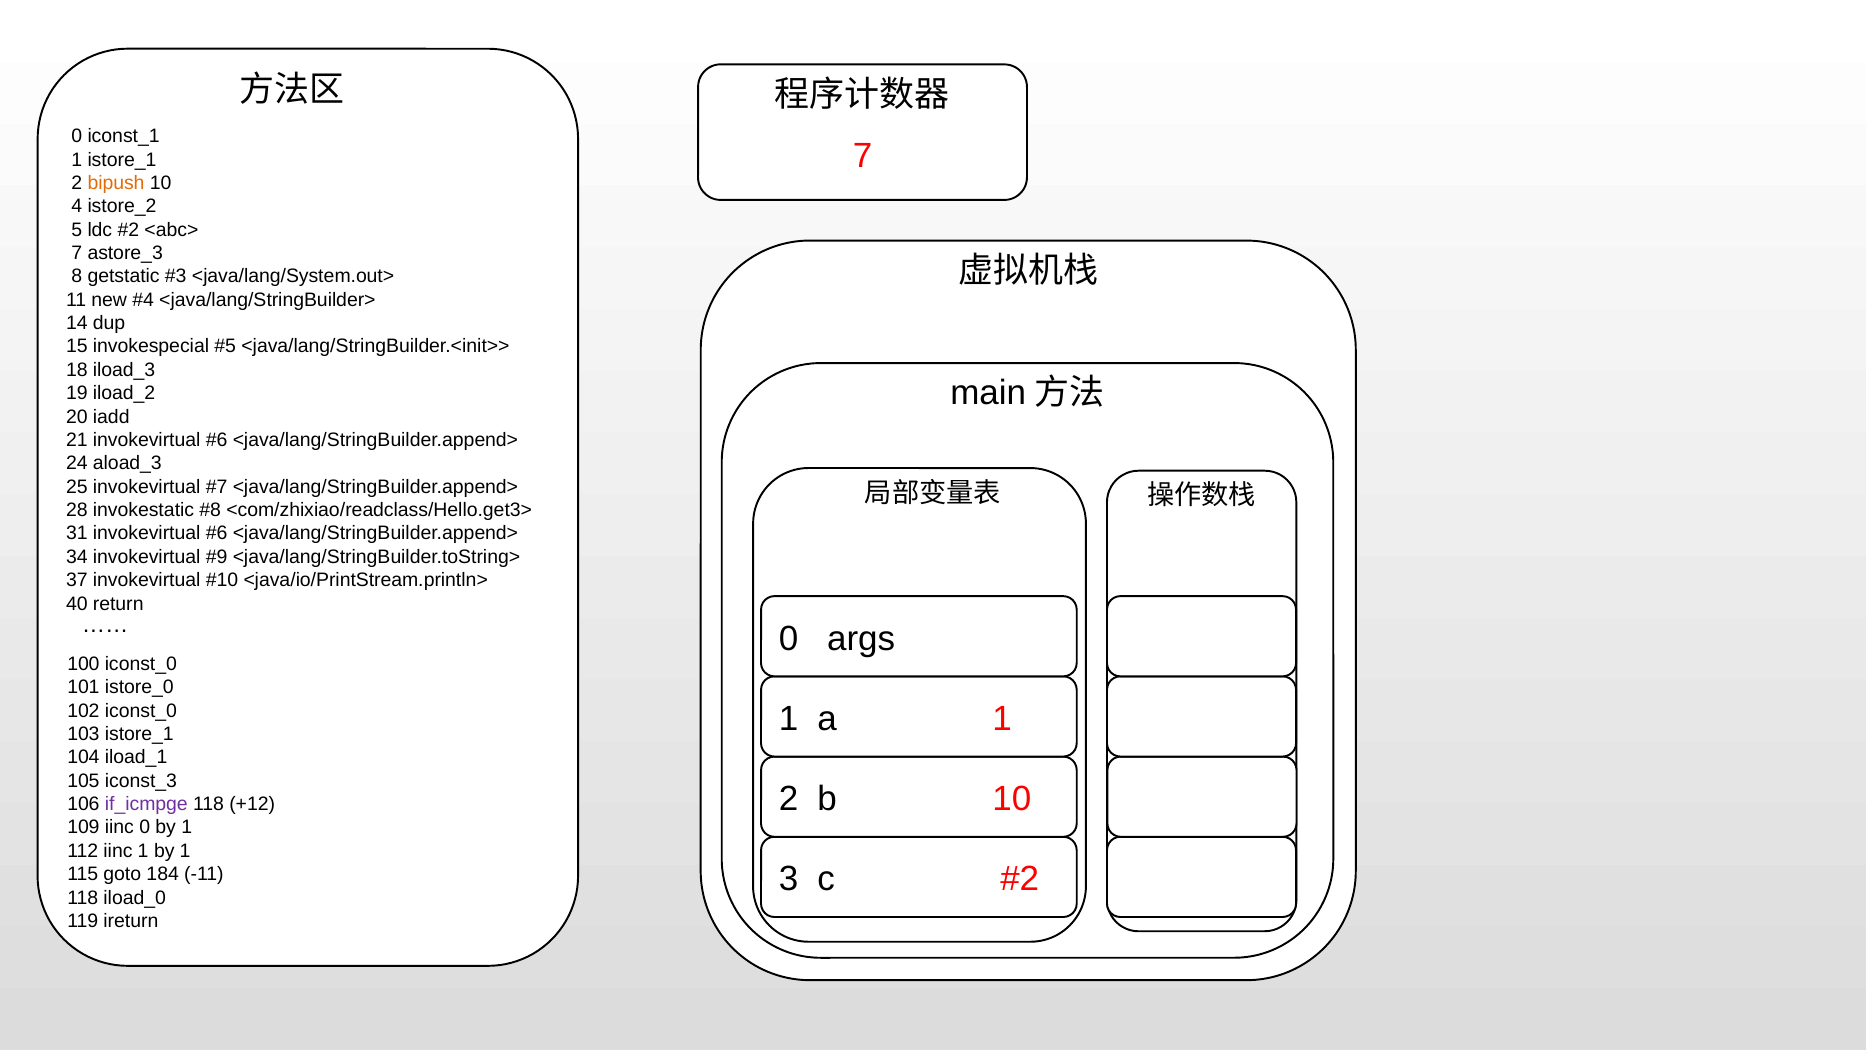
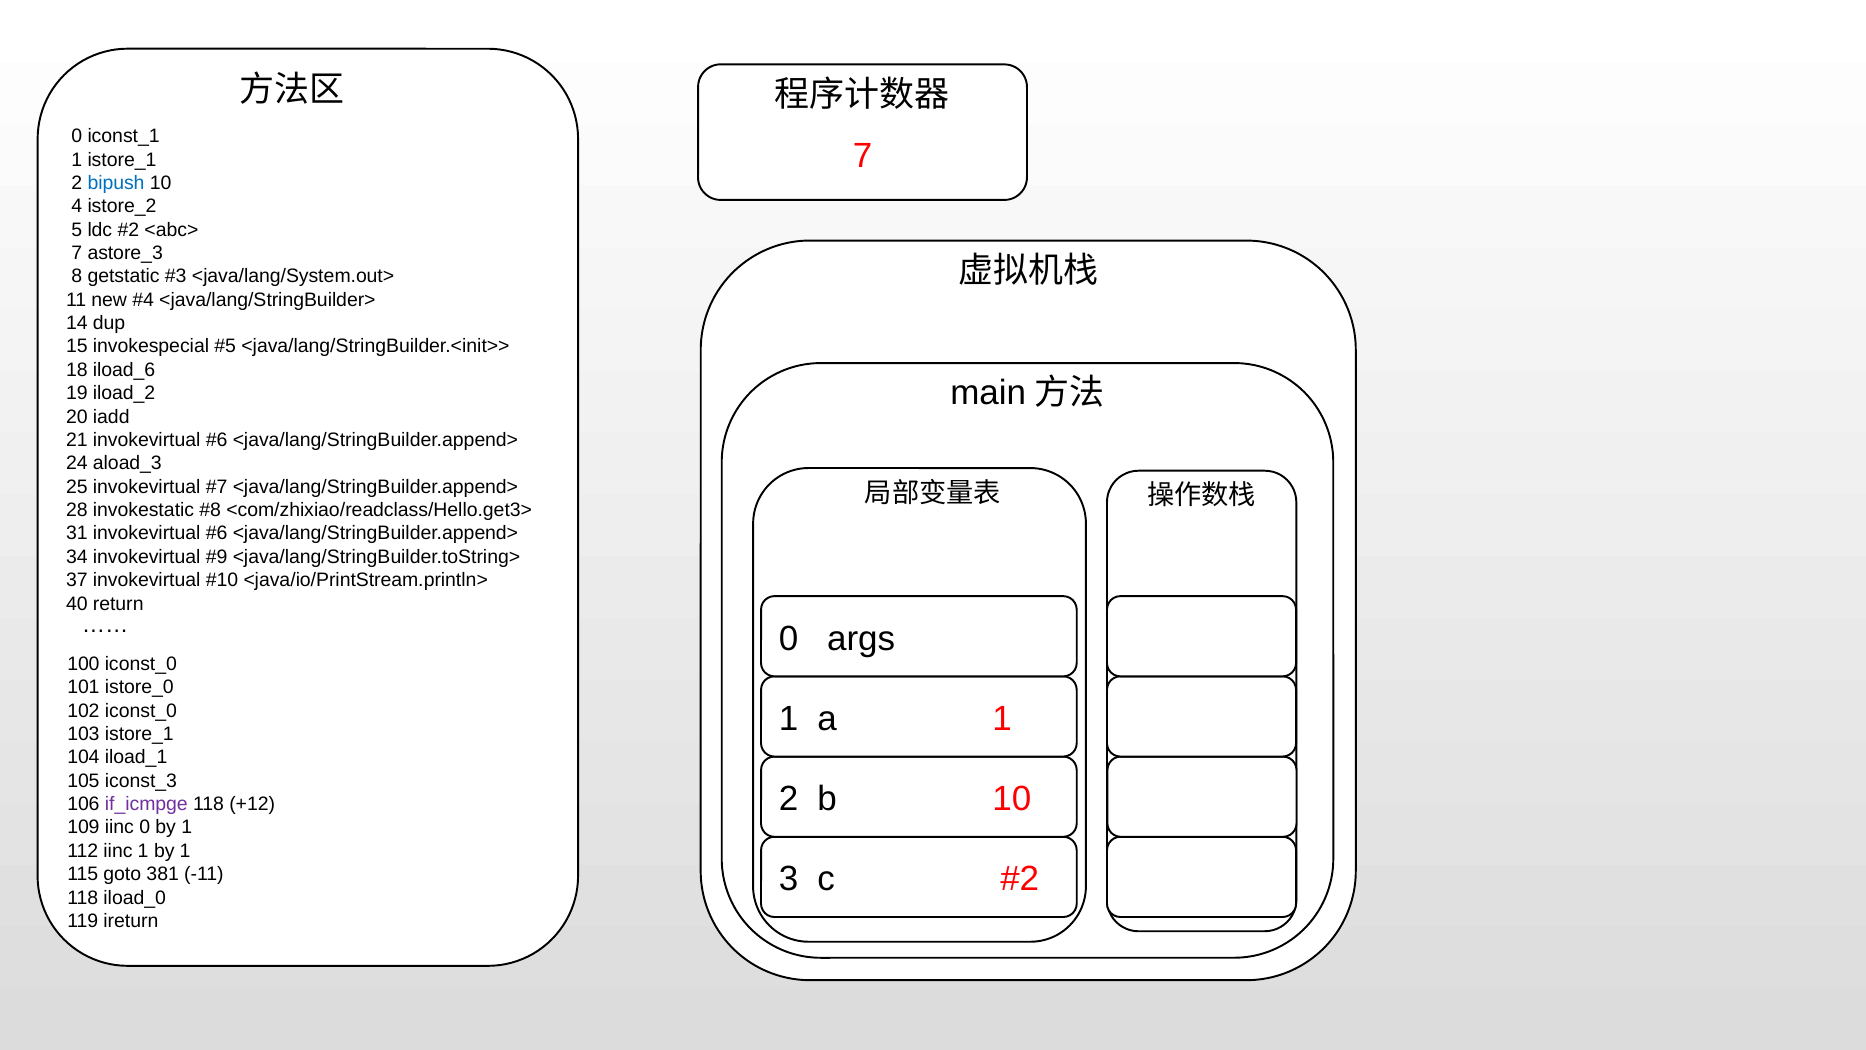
bipush colour: orange -> blue
iload_3: iload_3 -> iload_6
184: 184 -> 381
